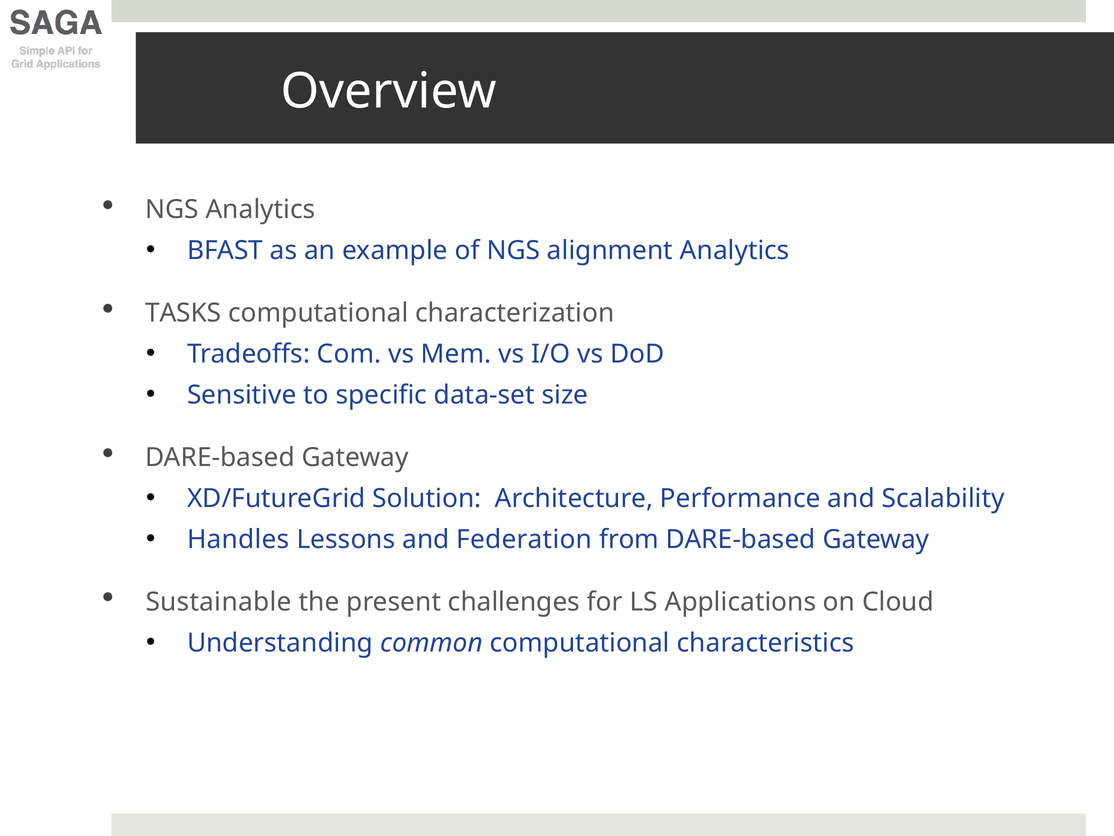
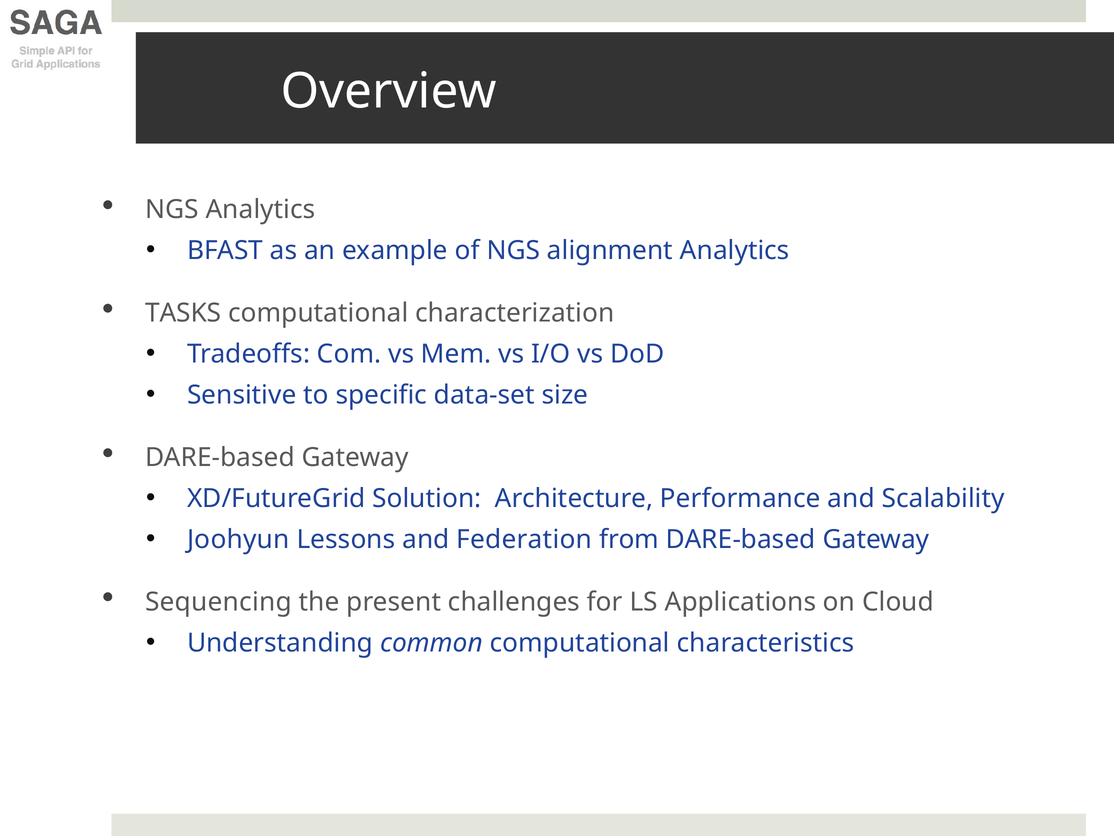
Handles: Handles -> Joohyun
Sustainable: Sustainable -> Sequencing
